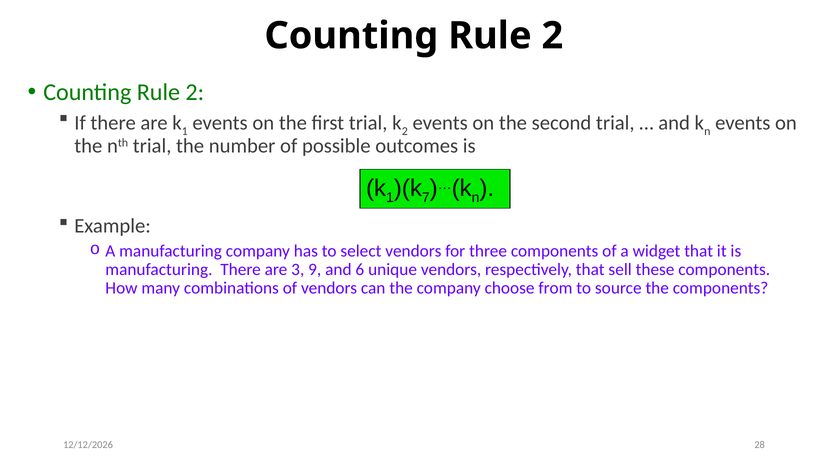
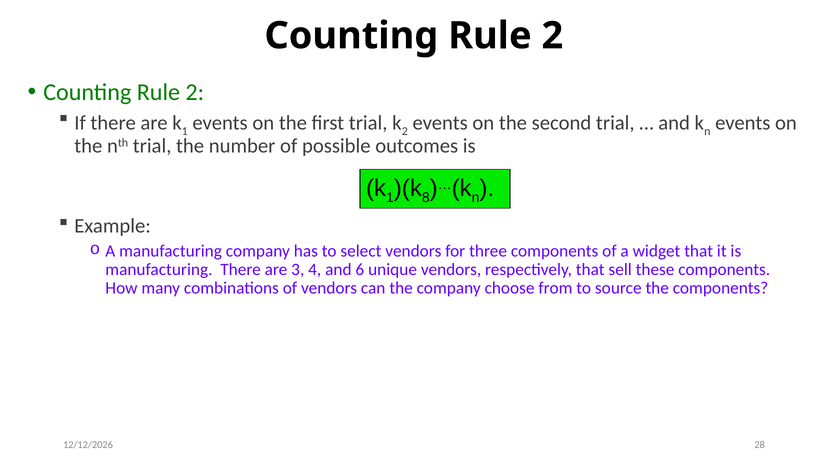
7: 7 -> 8
9: 9 -> 4
